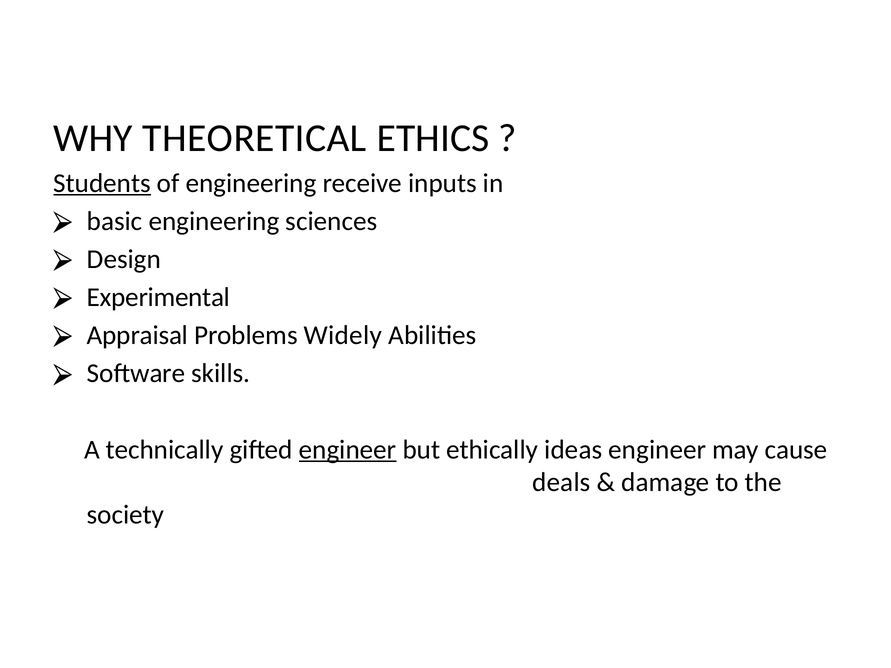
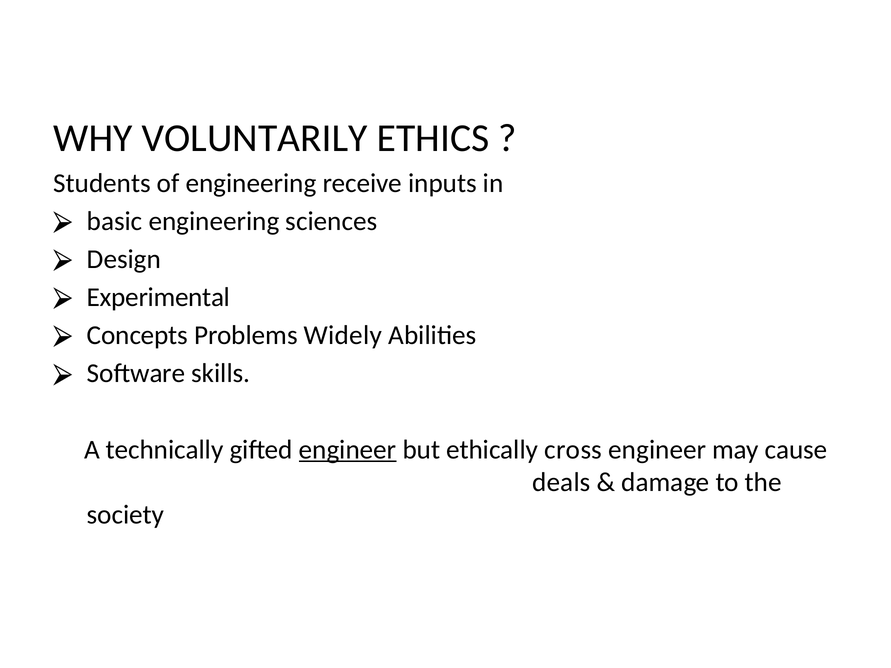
THEORETICAL: THEORETICAL -> VOLUNTARILY
Students underline: present -> none
Appraisal: Appraisal -> Concepts
ideas: ideas -> cross
